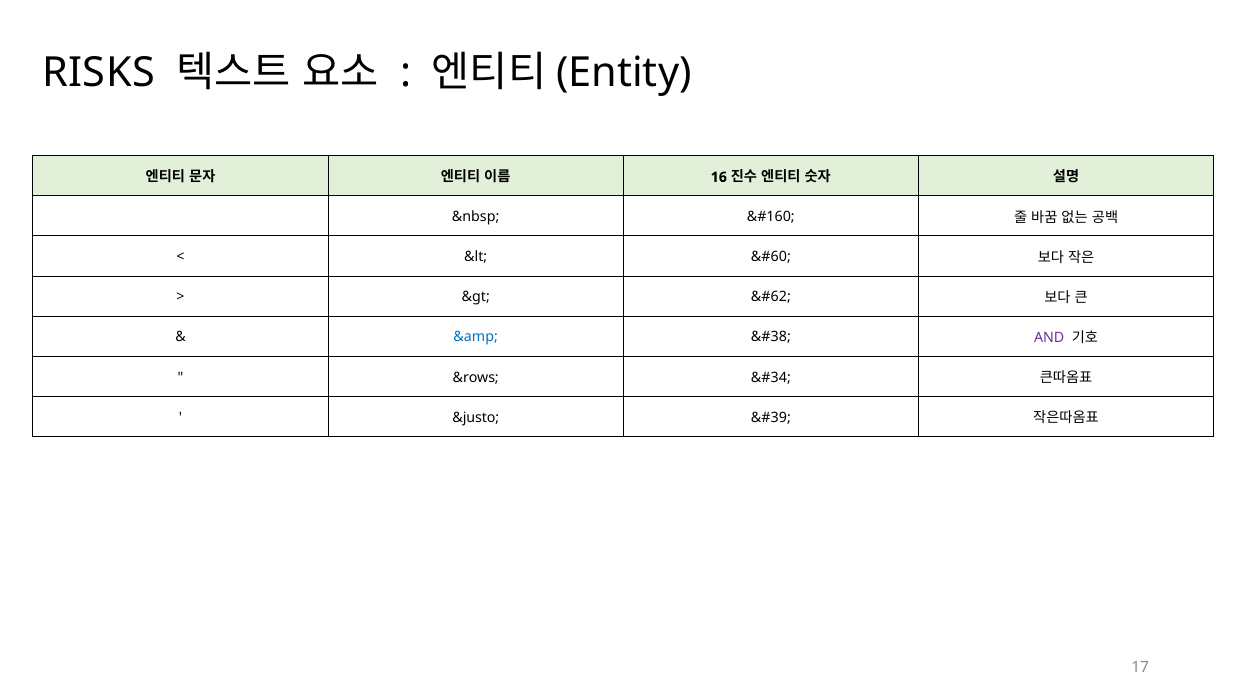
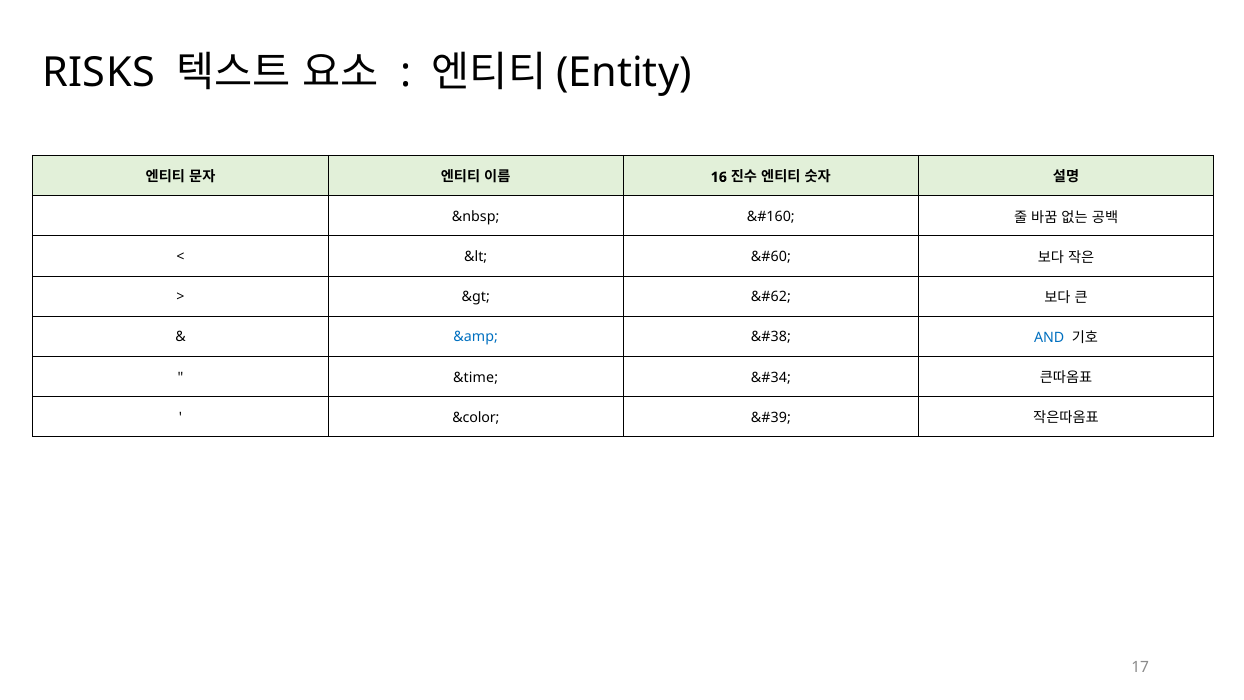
AND colour: purple -> blue
&rows: &rows -> &time
&justo: &justo -> &color
